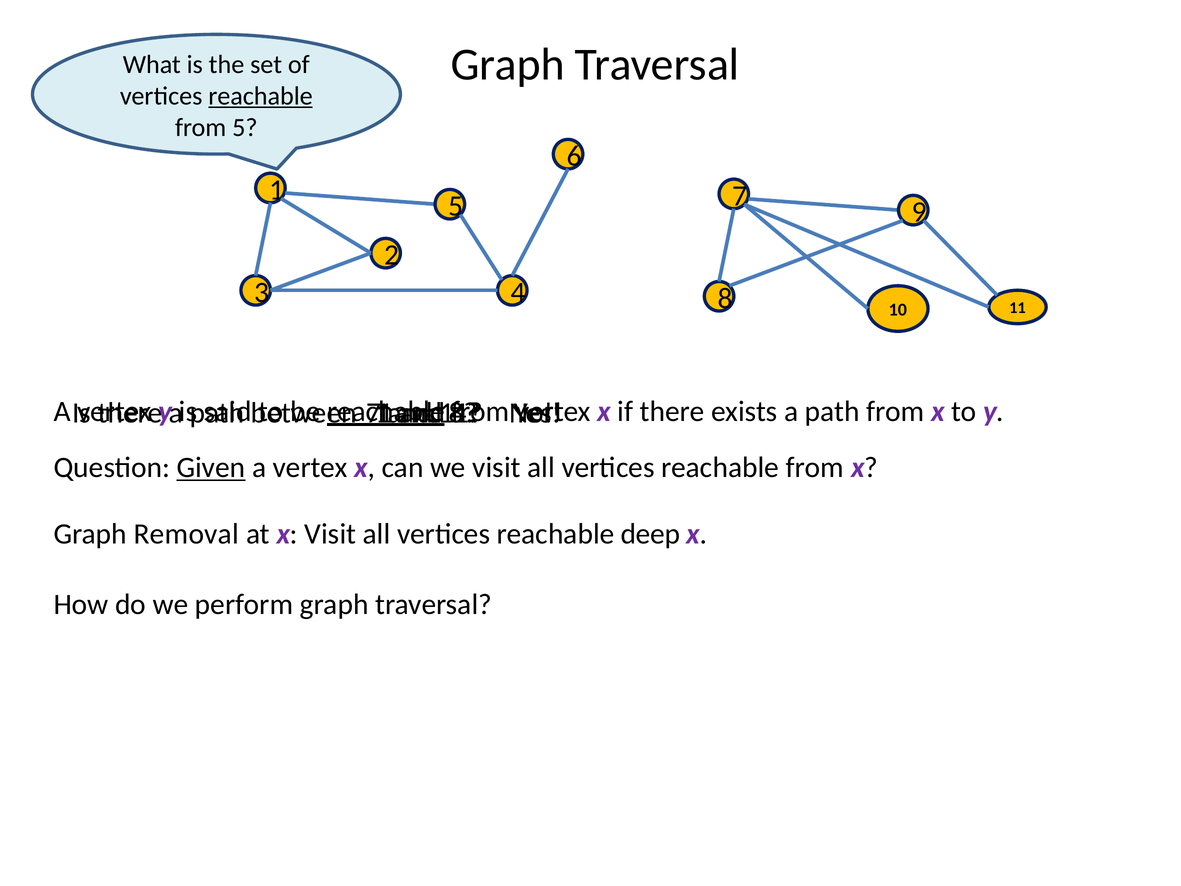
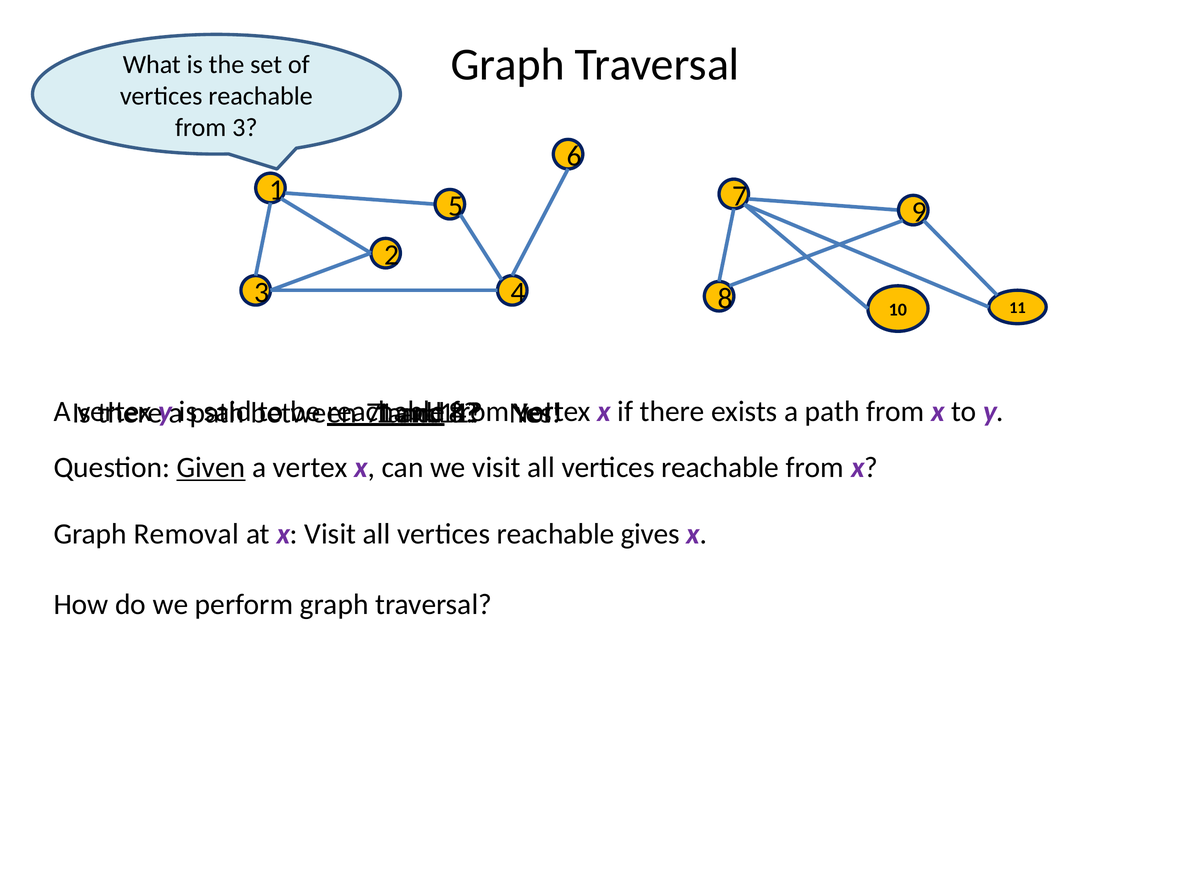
reachable at (261, 96) underline: present -> none
from 5: 5 -> 3
deep: deep -> gives
